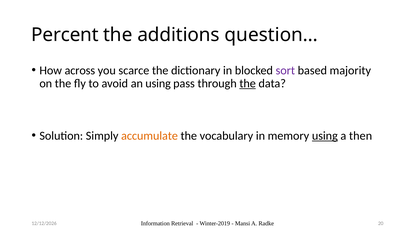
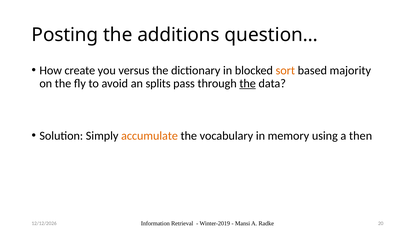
Percent: Percent -> Posting
across: across -> create
scarce: scarce -> versus
sort colour: purple -> orange
an using: using -> splits
using at (325, 135) underline: present -> none
